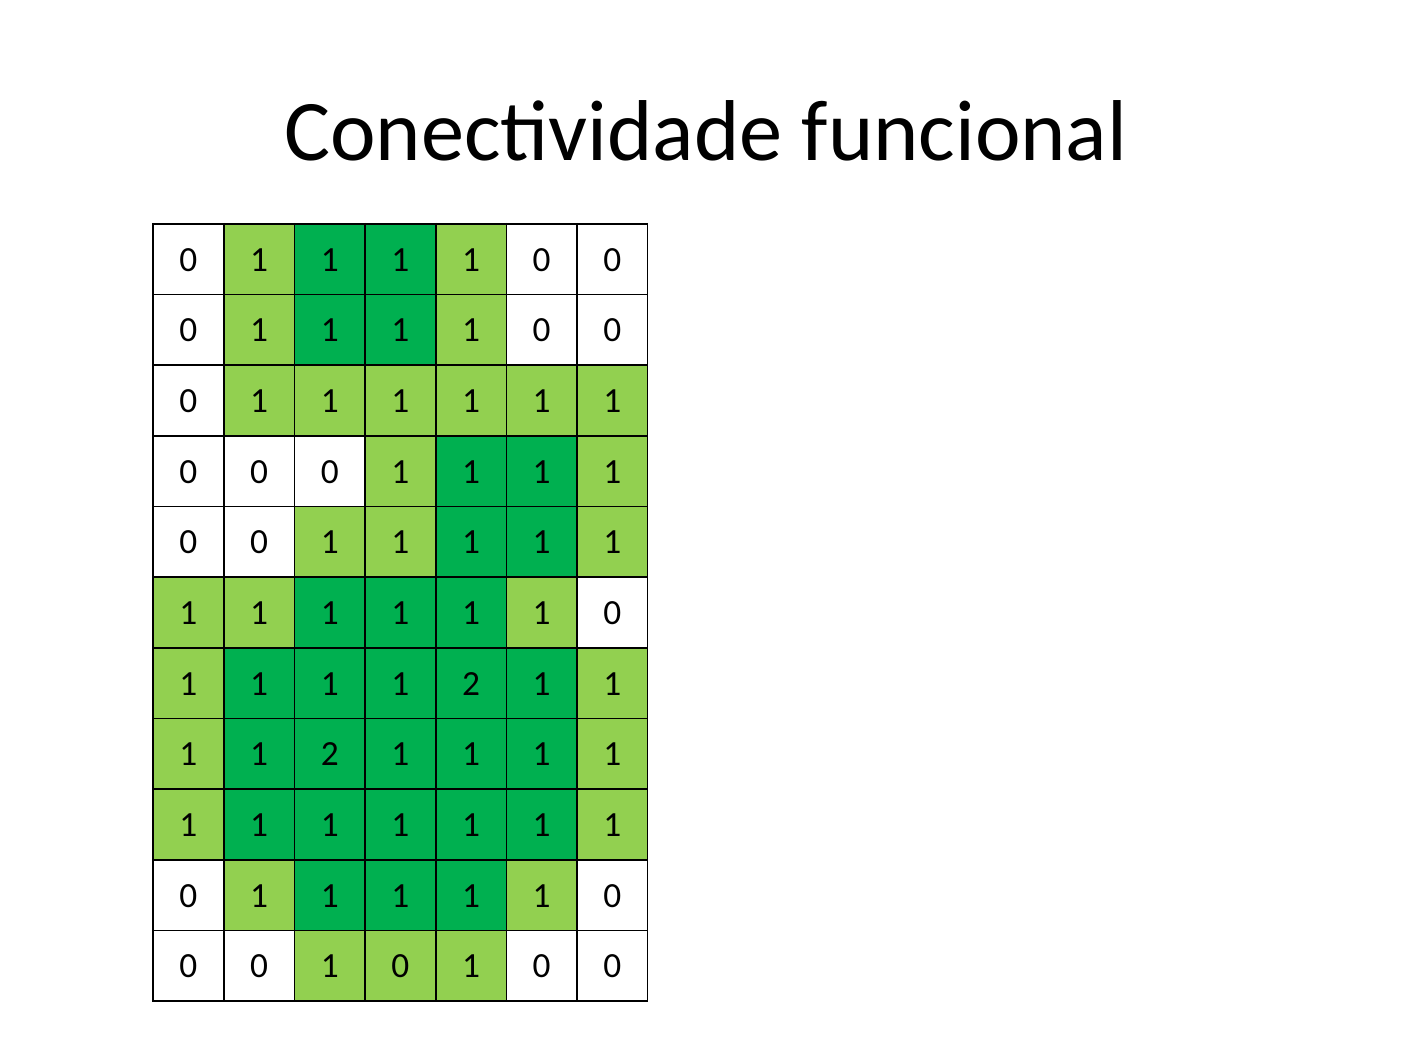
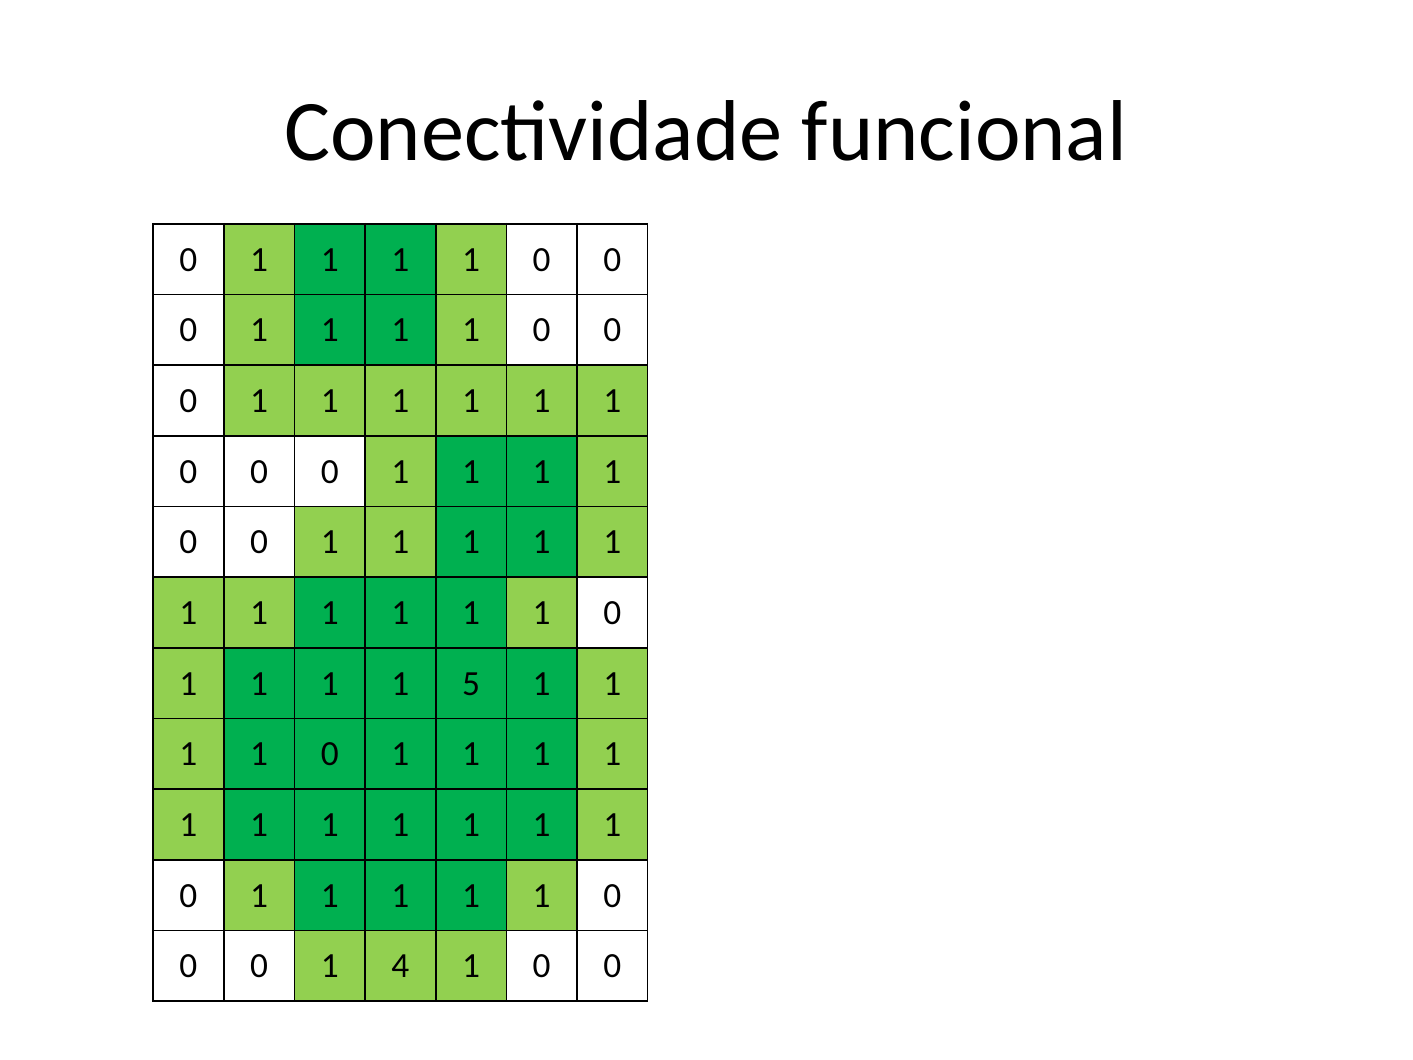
2 at (471, 683): 2 -> 5
2 at (330, 754): 2 -> 0
0 0 1 0: 0 -> 4
